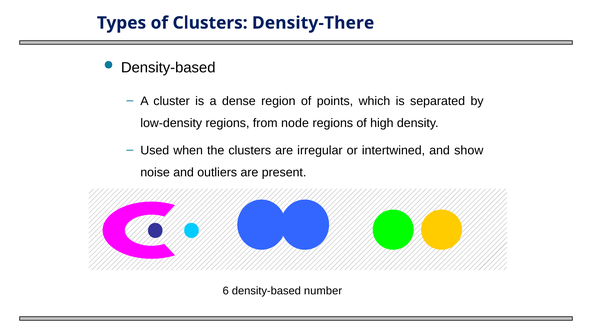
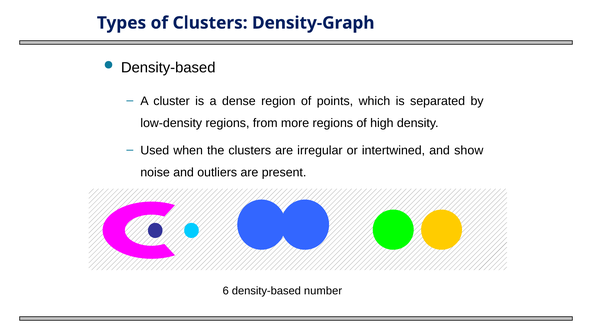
Density-There: Density-There -> Density-Graph
node: node -> more
